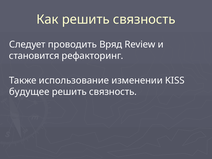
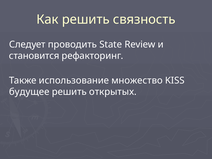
Вряд: Вряд -> State
изменении: изменении -> множество
связность at (113, 92): связность -> открытых
